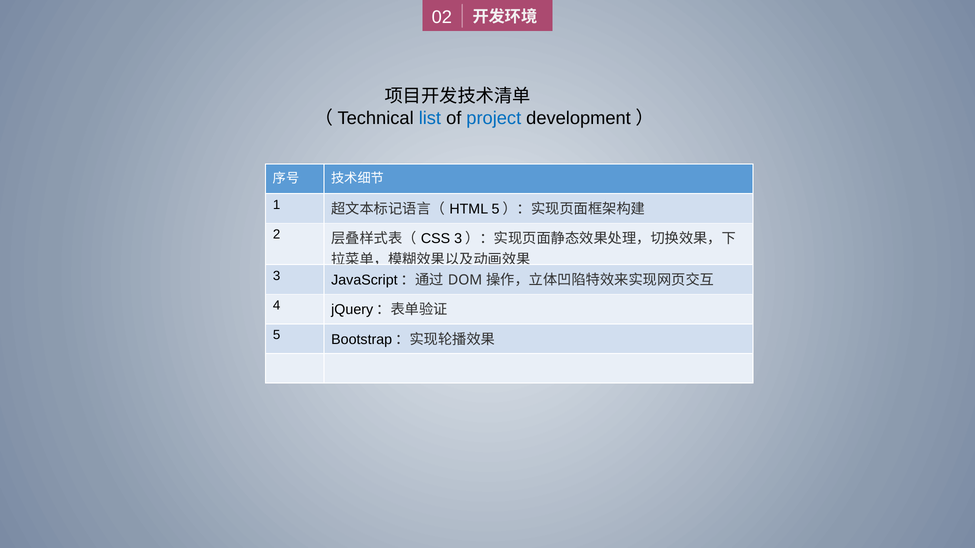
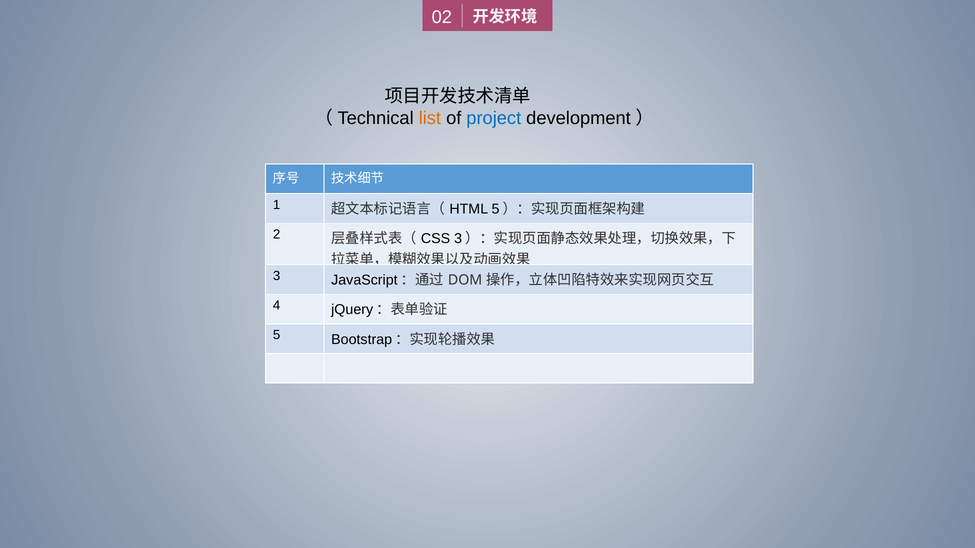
list colour: blue -> orange
